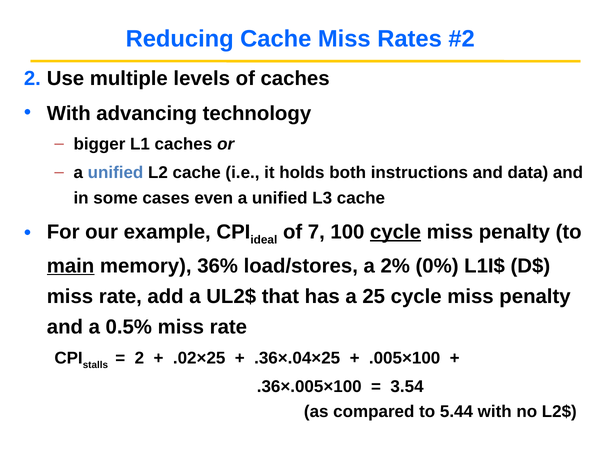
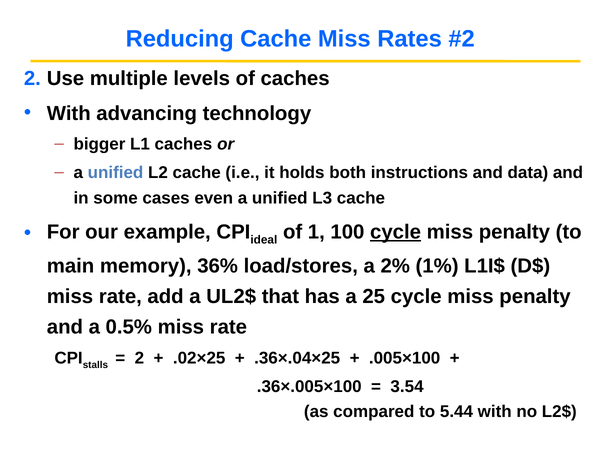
7: 7 -> 1
main underline: present -> none
0%: 0% -> 1%
